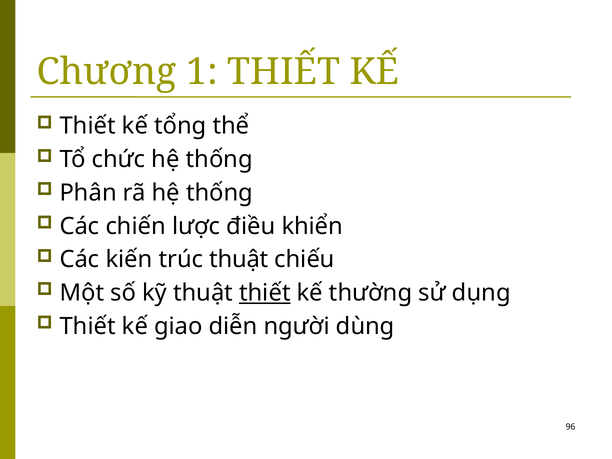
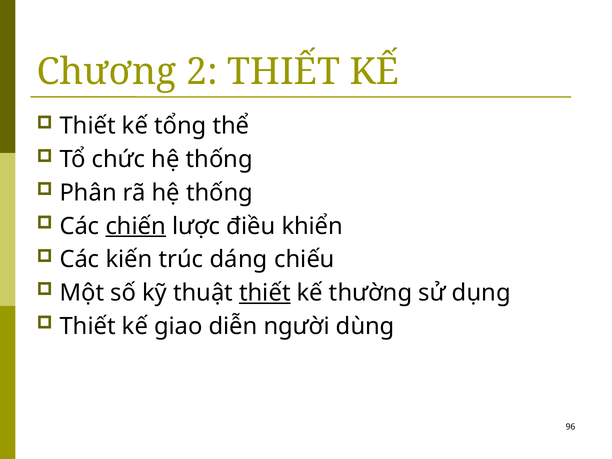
1: 1 -> 2
chiến underline: none -> present
trúc thuật: thuật -> dáng
